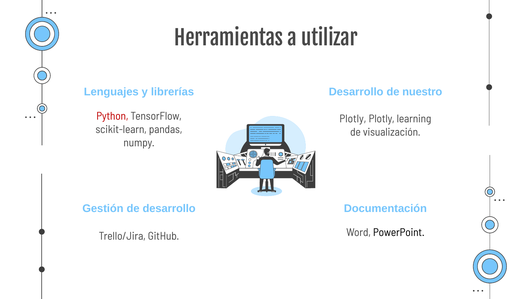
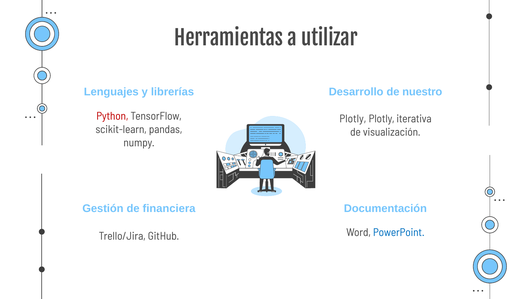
learning: learning -> iterativa
de desarrollo: desarrollo -> financiera
PowerPoint colour: black -> blue
